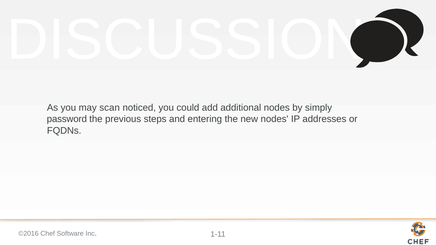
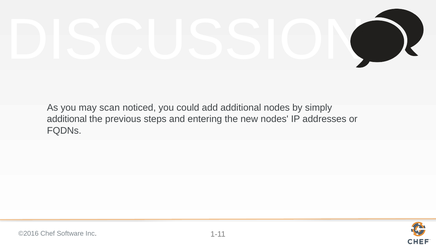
password at (67, 119): password -> additional
